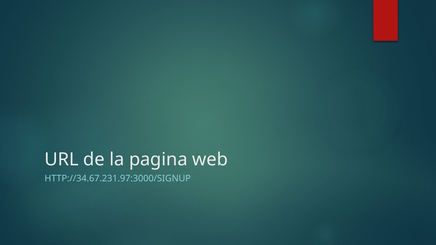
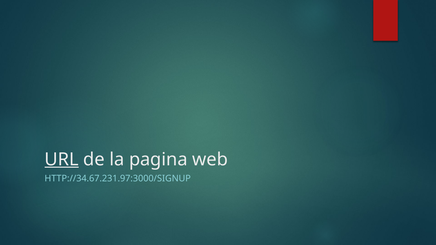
URL underline: none -> present
